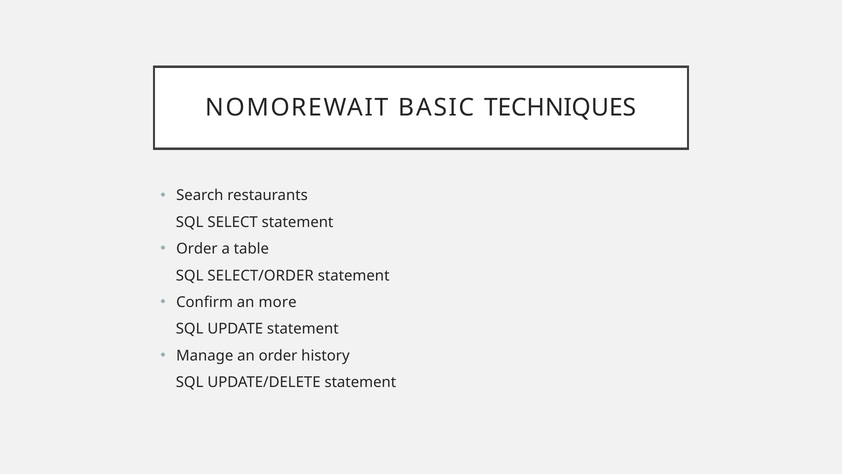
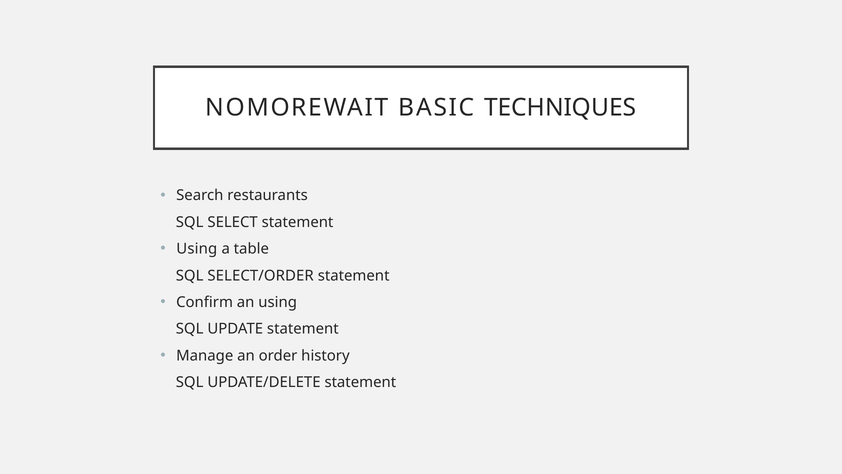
Order at (197, 249): Order -> Using
an more: more -> using
